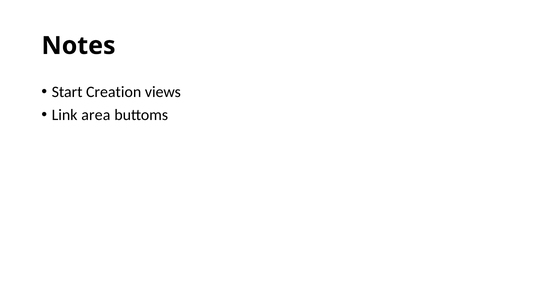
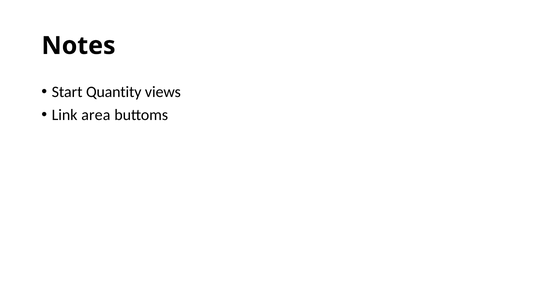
Creation: Creation -> Quantity
